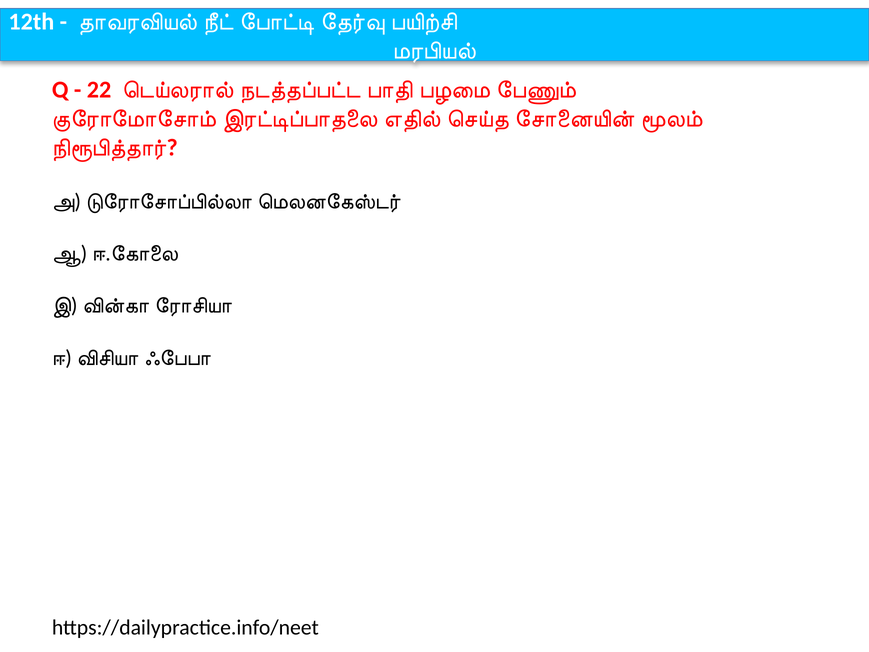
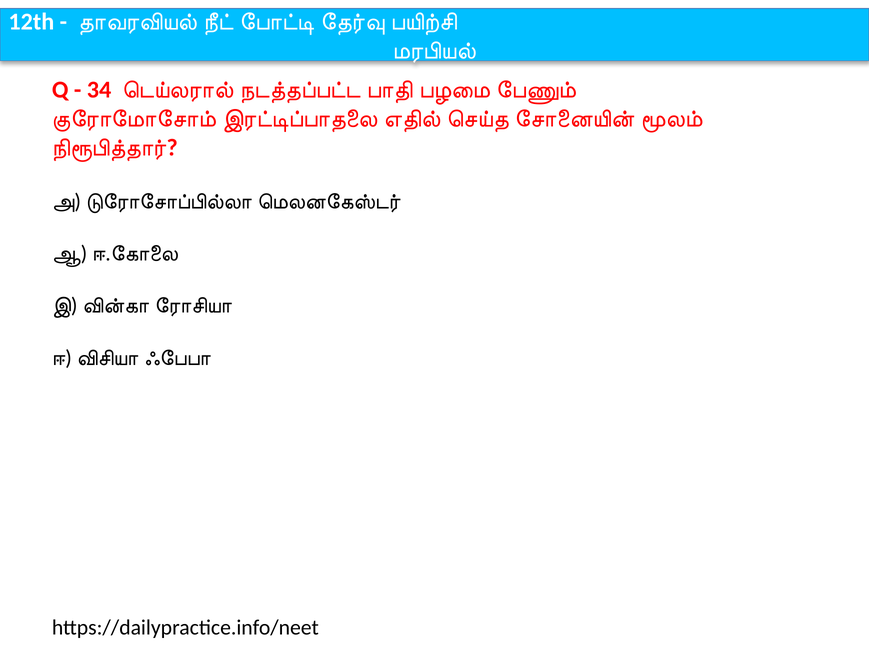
22: 22 -> 34
